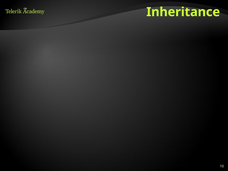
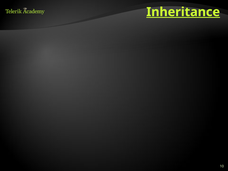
Inheritance at (183, 12) underline: none -> present
